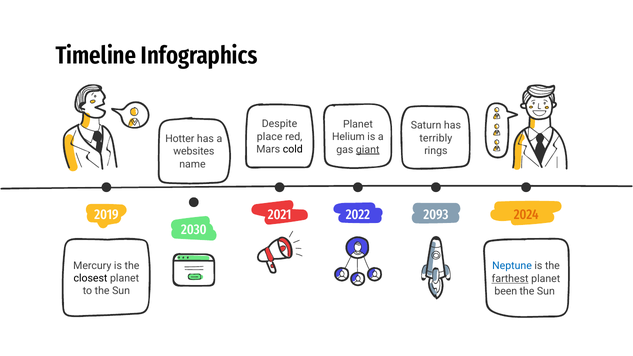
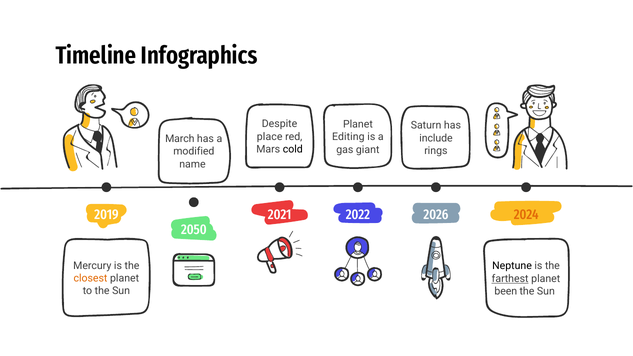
Helium: Helium -> Editing
terribly: terribly -> include
Hotter: Hotter -> March
giant underline: present -> none
websites: websites -> modified
2093: 2093 -> 2026
2030: 2030 -> 2050
Neptune colour: blue -> black
closest colour: black -> orange
